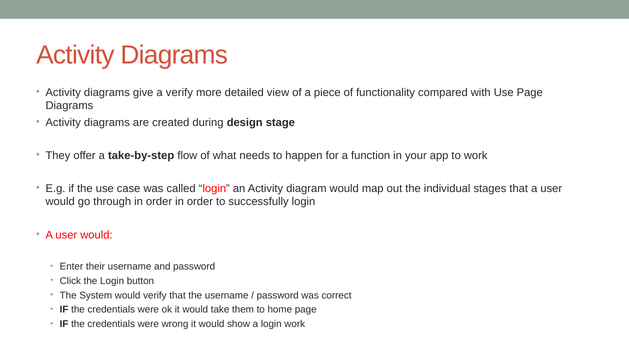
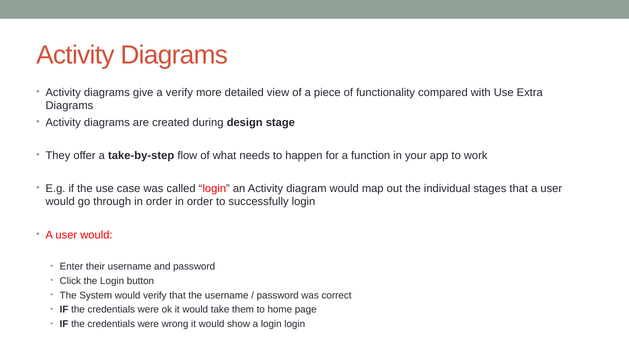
Use Page: Page -> Extra
login work: work -> login
